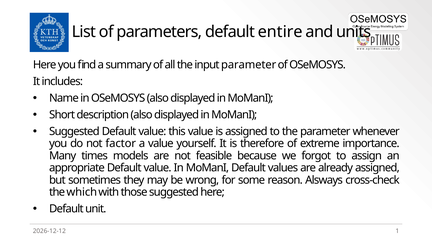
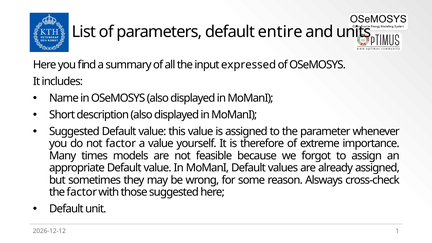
input parameter: parameter -> expressed
the which: which -> factor
